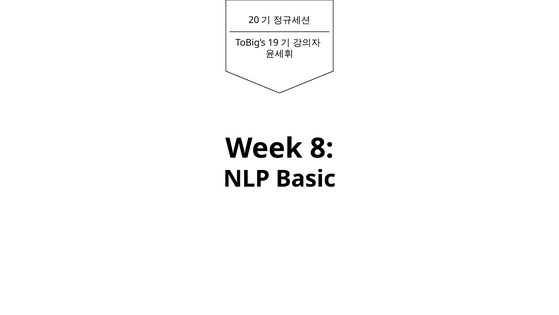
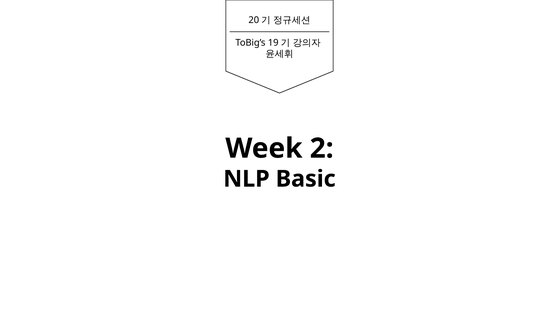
8: 8 -> 2
